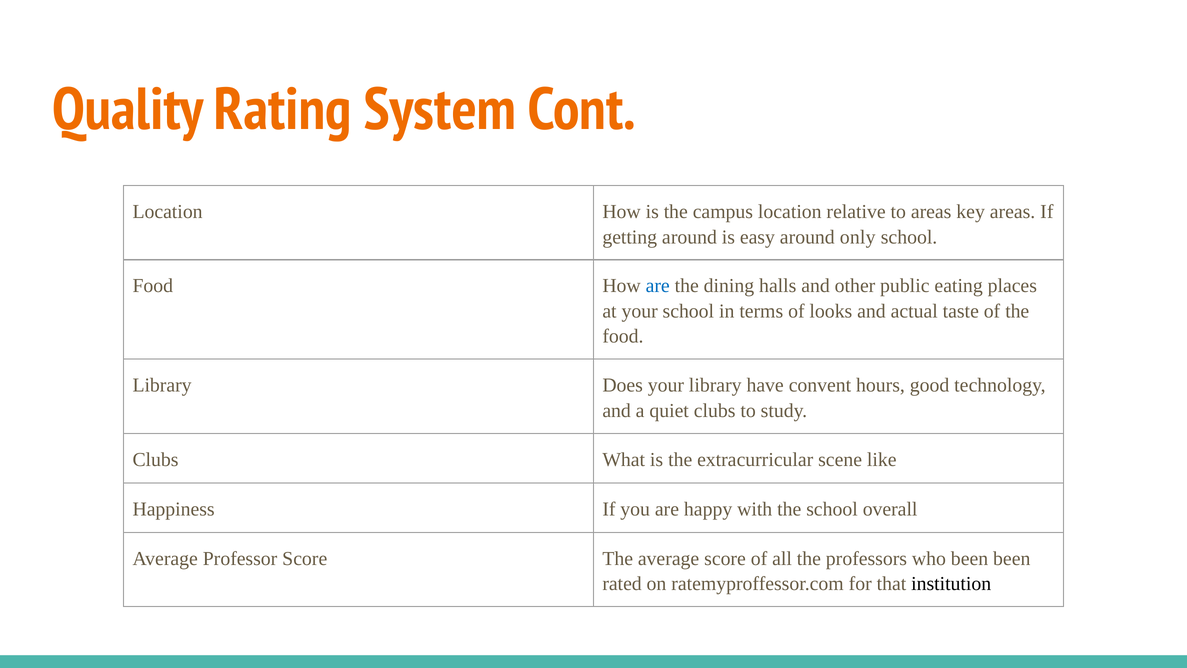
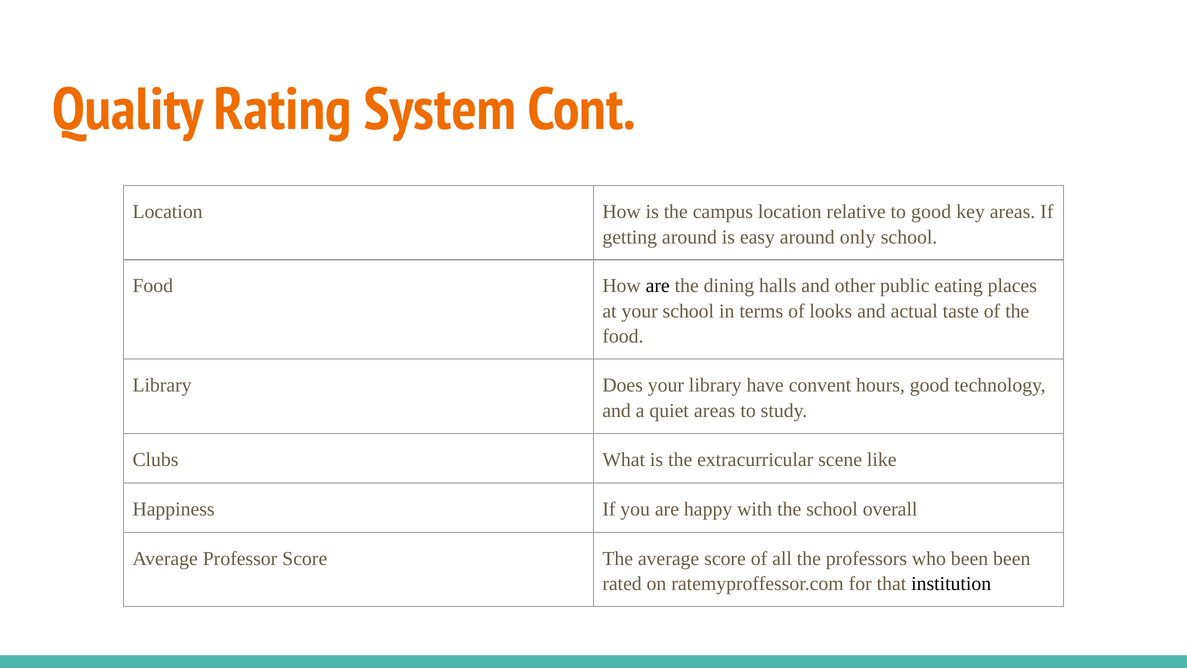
to areas: areas -> good
are at (658, 286) colour: blue -> black
quiet clubs: clubs -> areas
